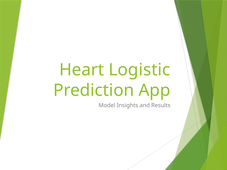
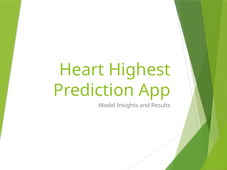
Logistic: Logistic -> Highest
